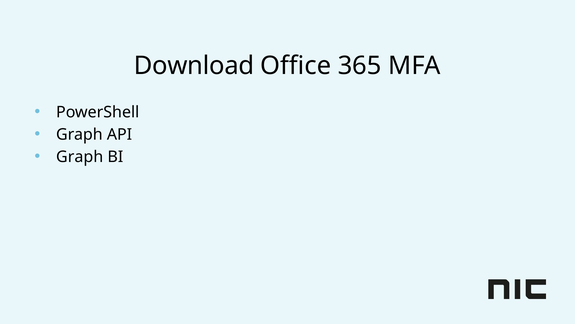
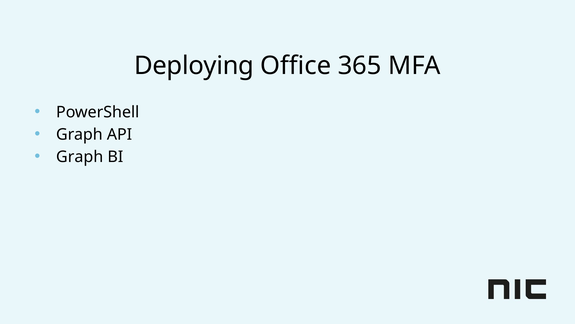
Download: Download -> Deploying
